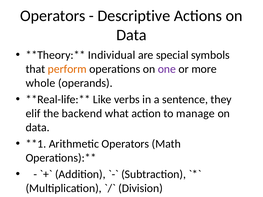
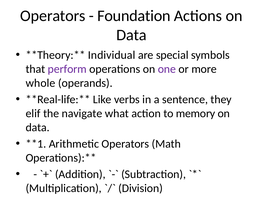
Descriptive: Descriptive -> Foundation
perform colour: orange -> purple
backend: backend -> navigate
manage: manage -> memory
